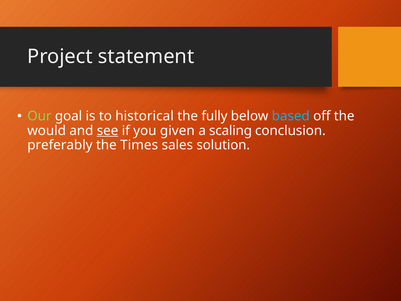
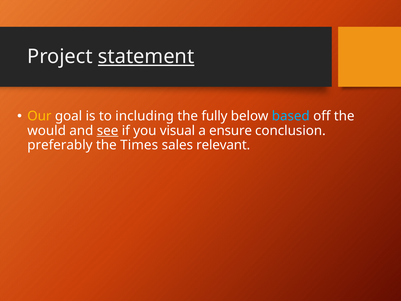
statement underline: none -> present
Our colour: light green -> yellow
historical: historical -> including
given: given -> visual
scaling: scaling -> ensure
solution: solution -> relevant
